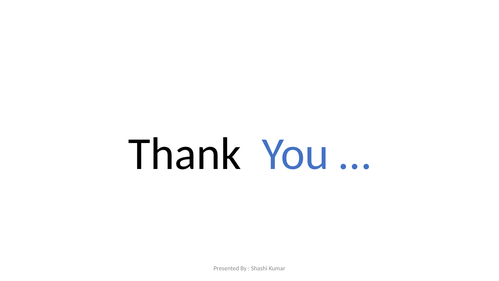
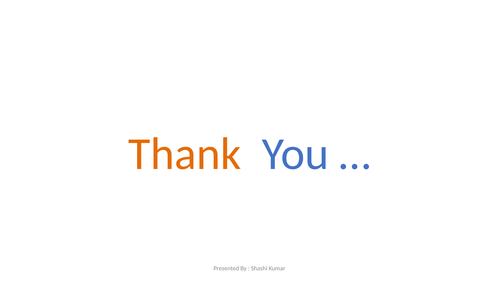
Thank colour: black -> orange
